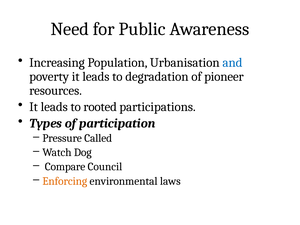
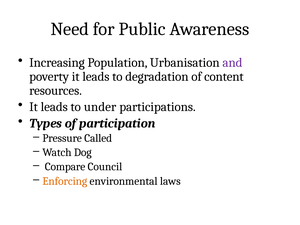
and colour: blue -> purple
pioneer: pioneer -> content
rooted: rooted -> under
